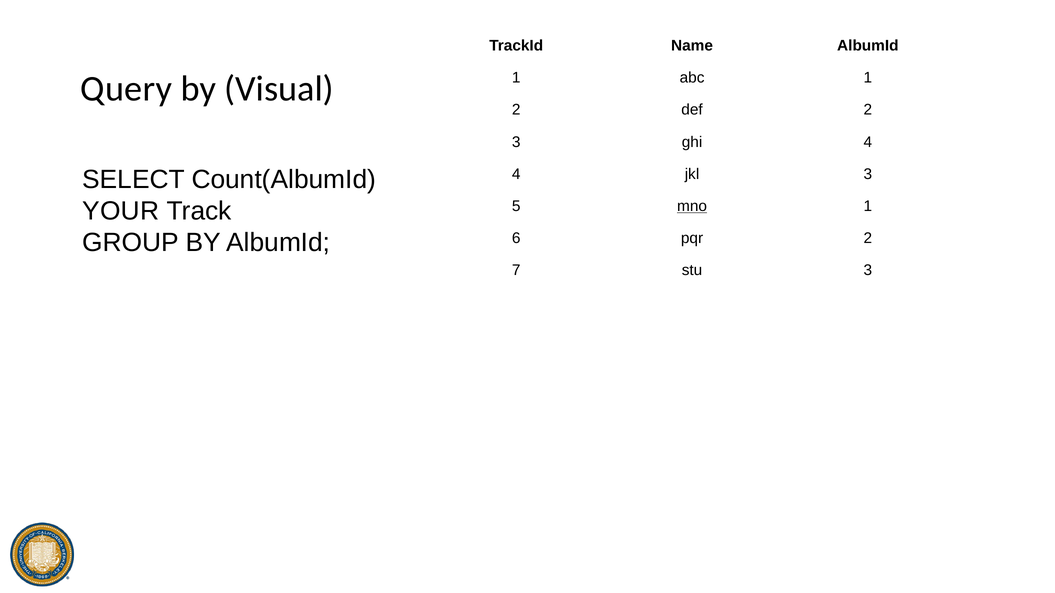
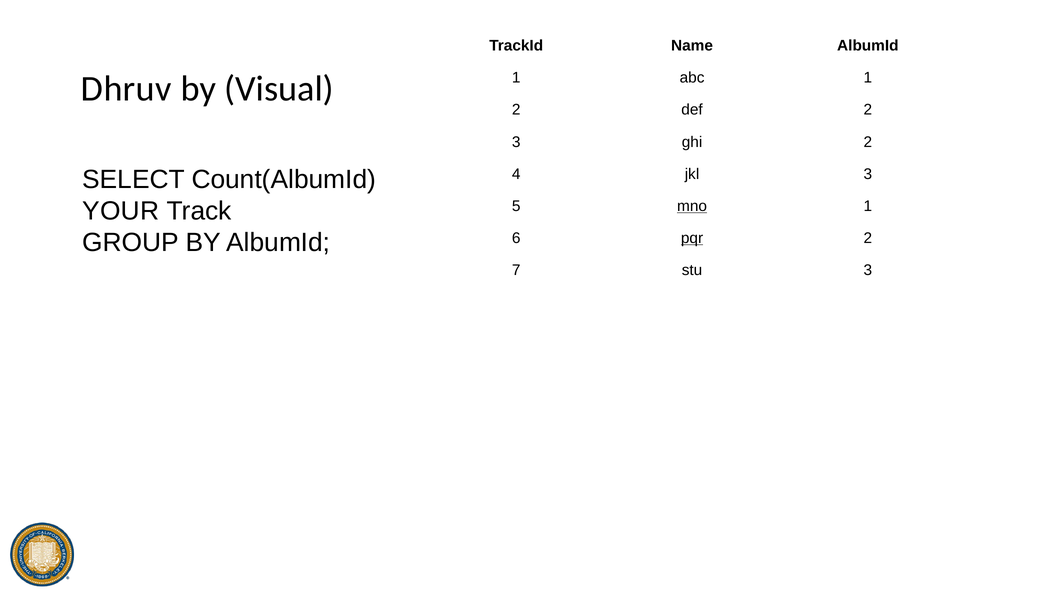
Query: Query -> Dhruv
ghi 4: 4 -> 2
pqr underline: none -> present
